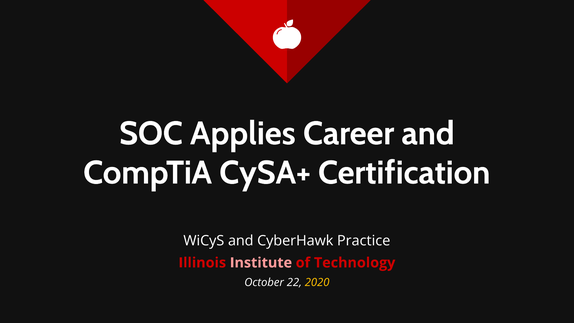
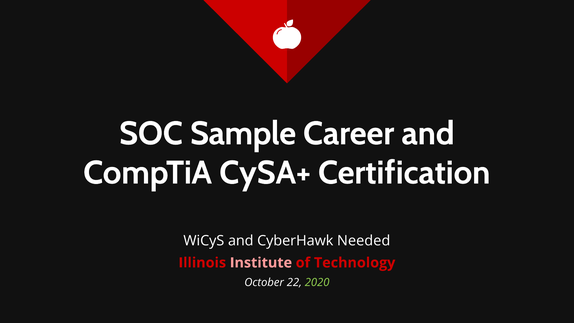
Applies: Applies -> Sample
Practice: Practice -> Needed
2020 colour: yellow -> light green
